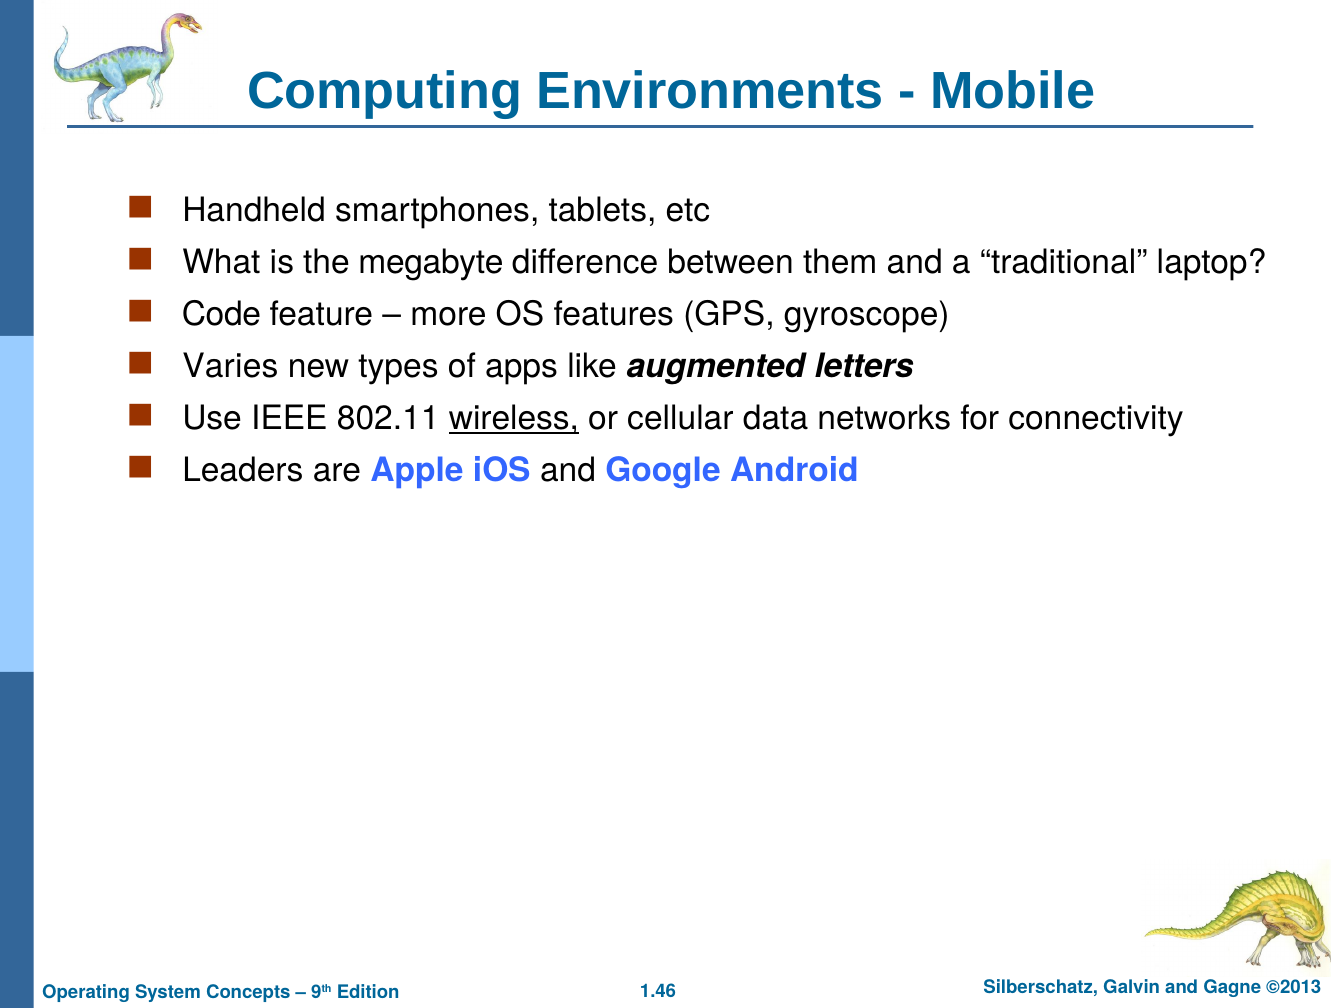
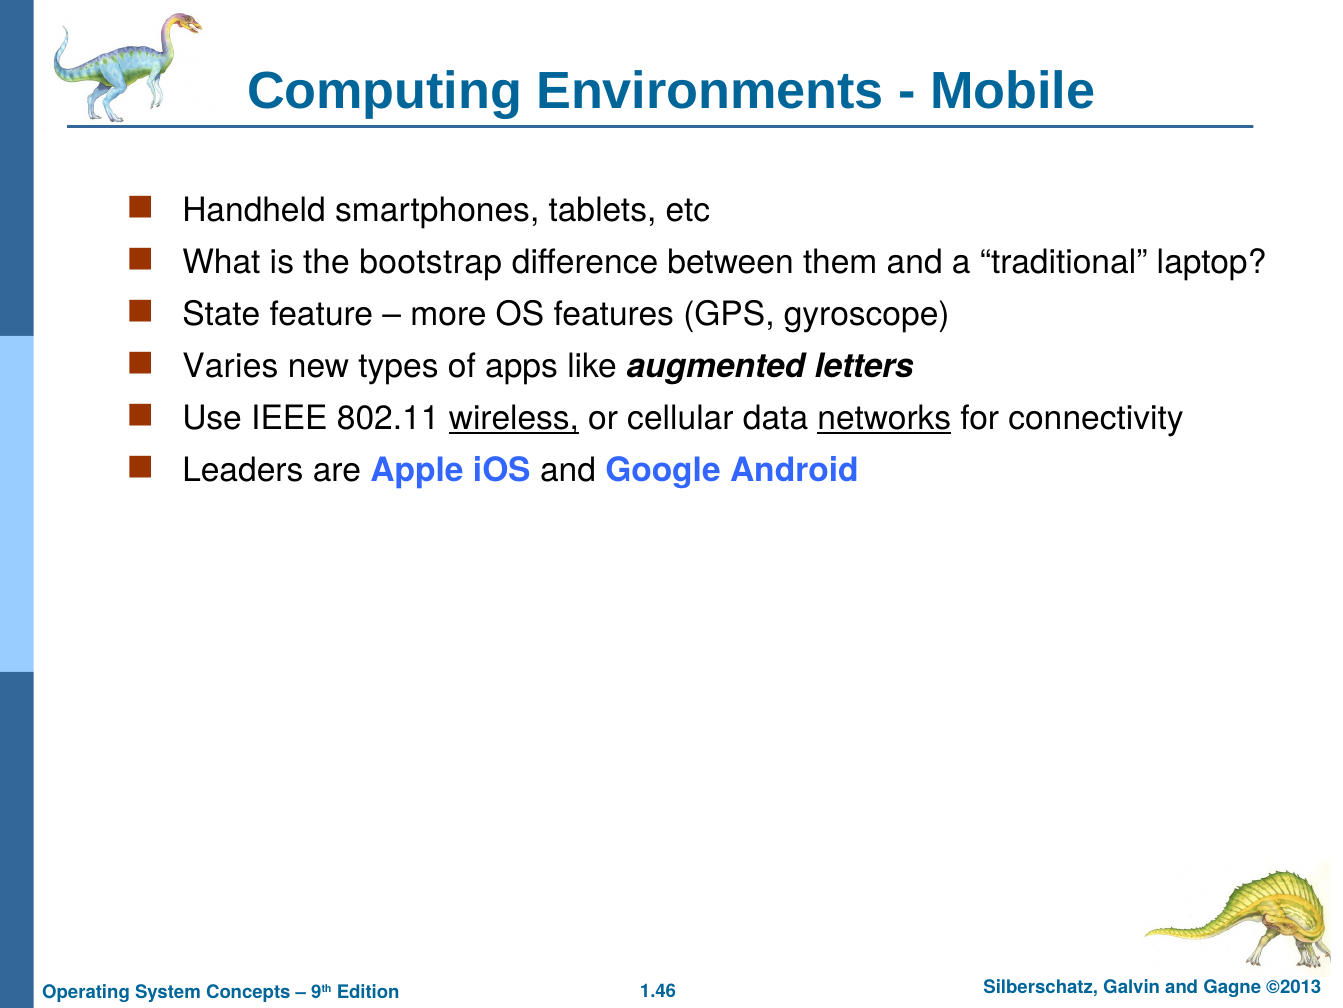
megabyte: megabyte -> bootstrap
Code: Code -> State
networks underline: none -> present
